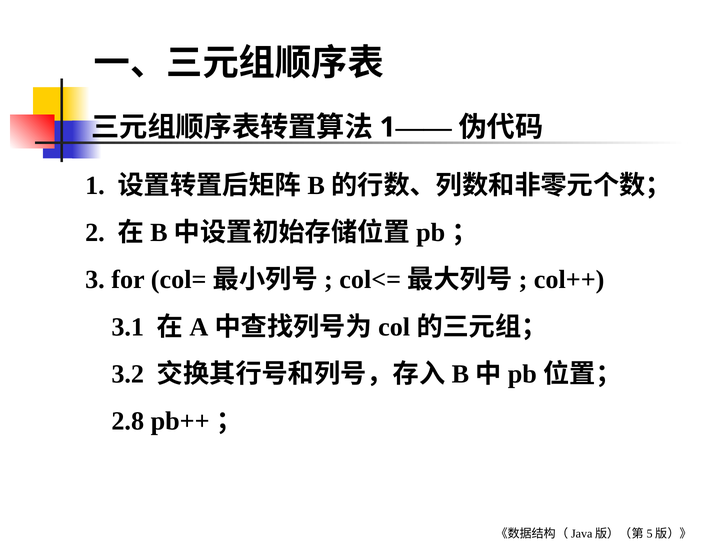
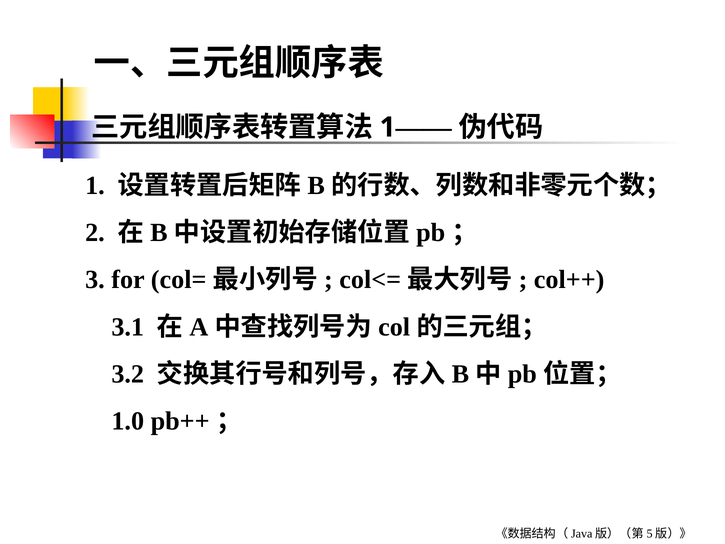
2.8: 2.8 -> 1.0
